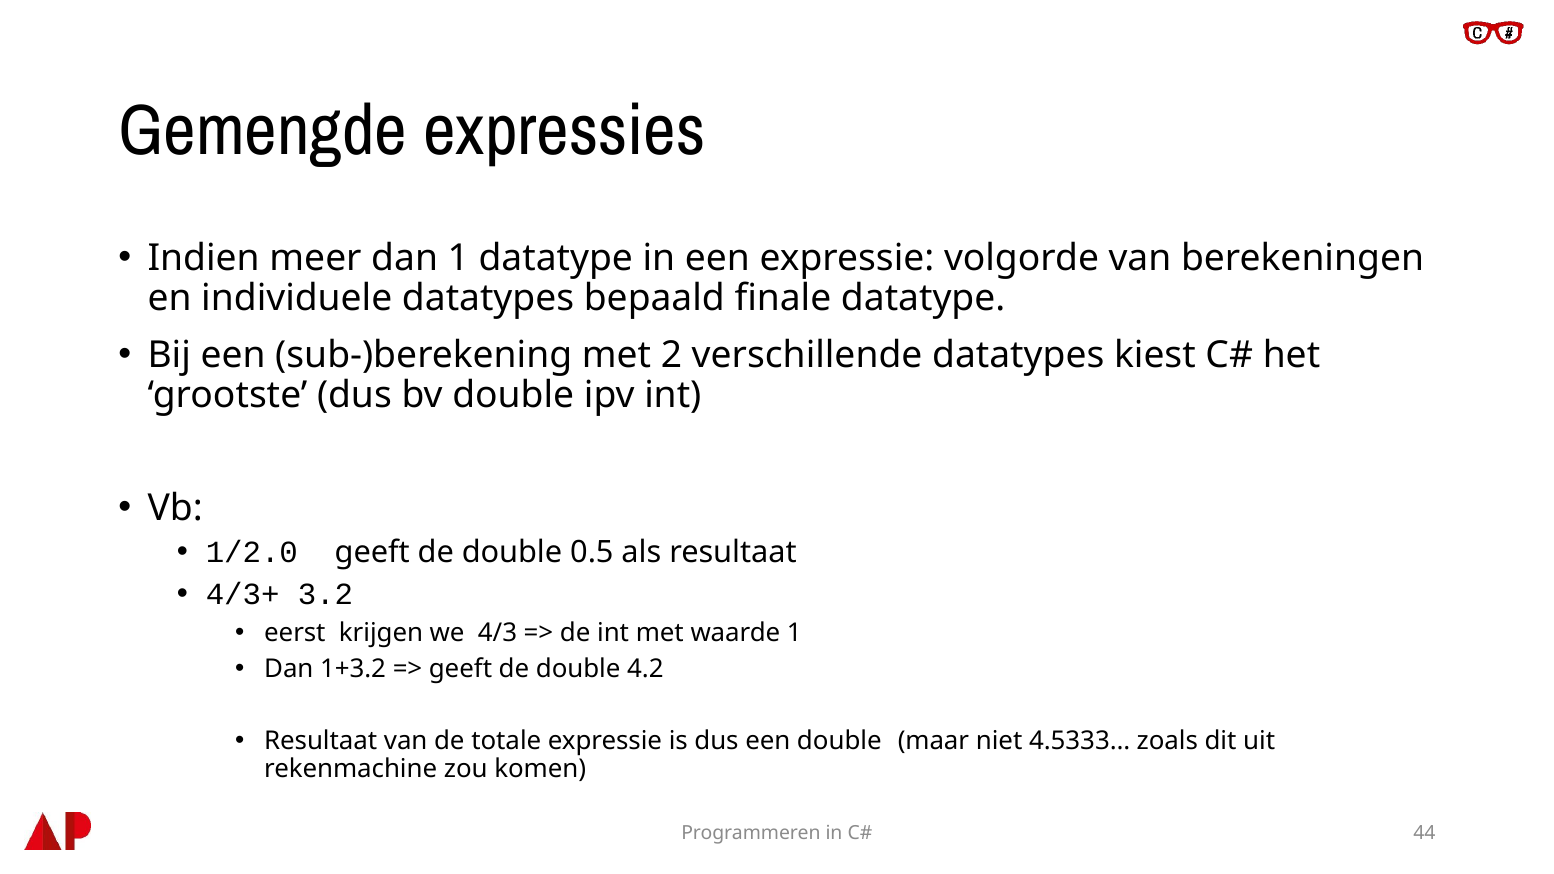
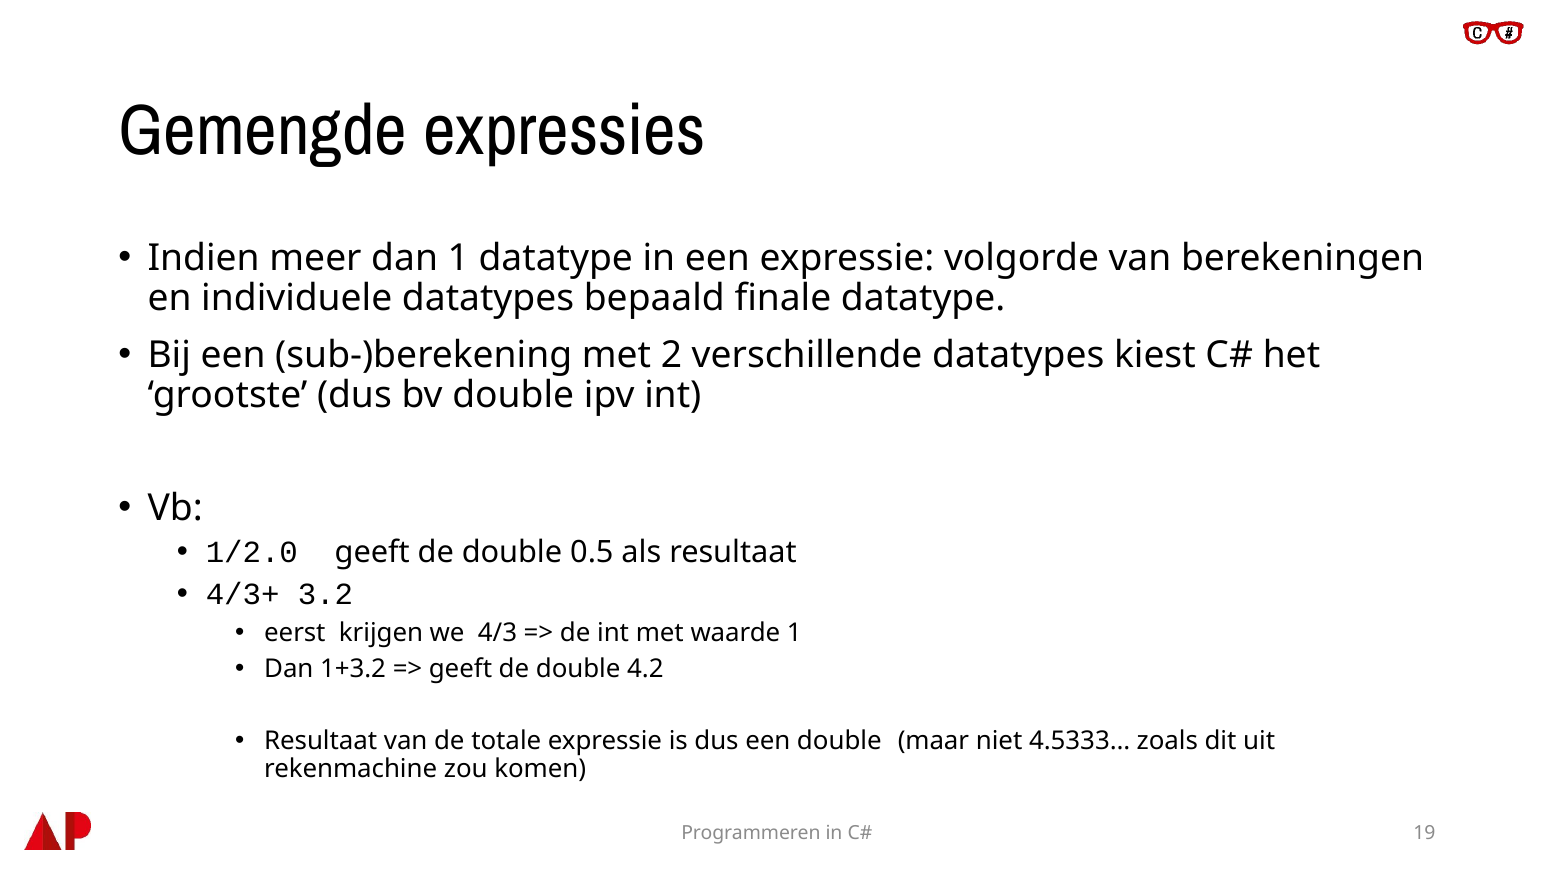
44: 44 -> 19
